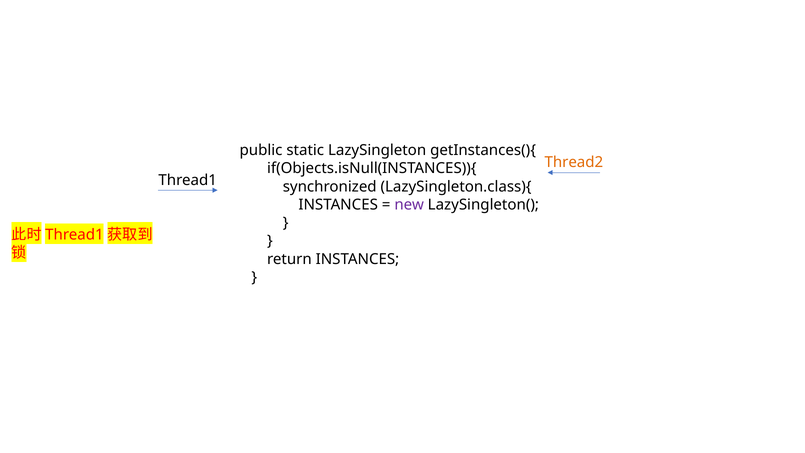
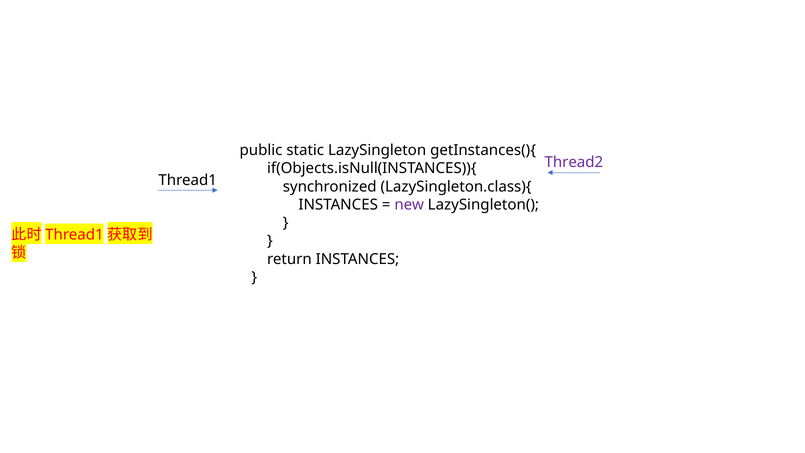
Thread2 colour: orange -> purple
